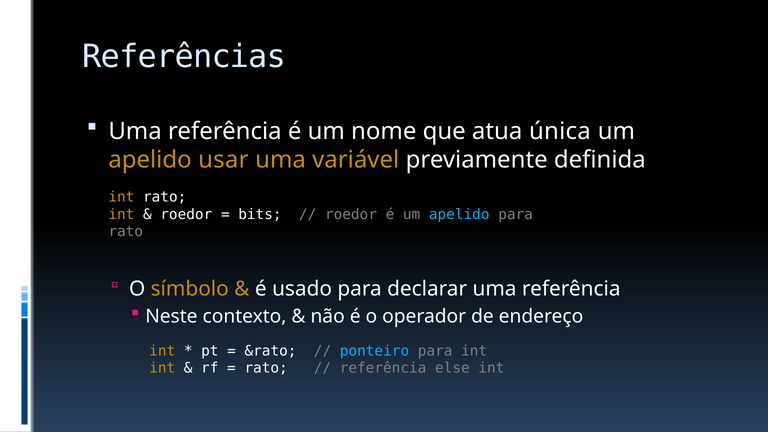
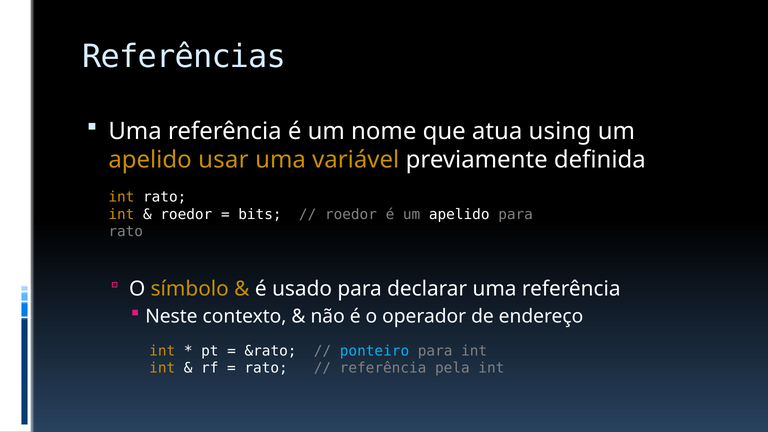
única: única -> using
apelido at (459, 214) colour: light blue -> white
else: else -> pela
